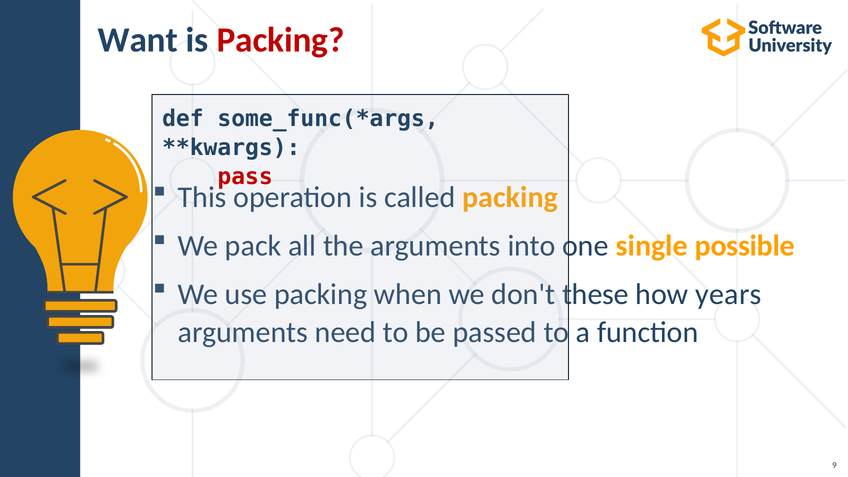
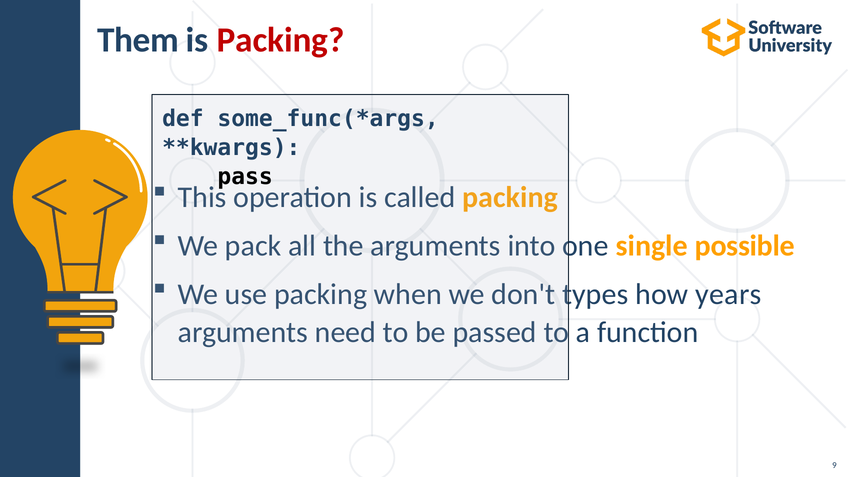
Want: Want -> Them
pass colour: red -> black
these: these -> types
